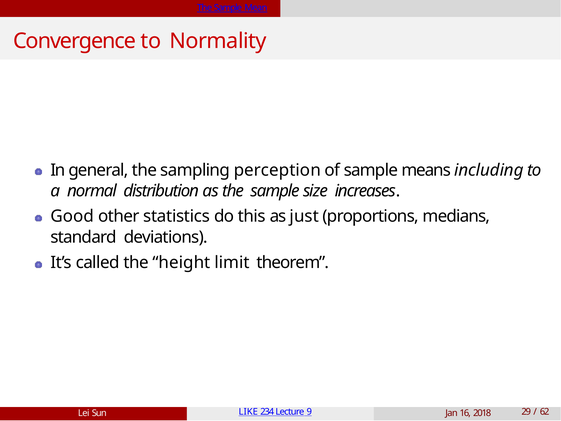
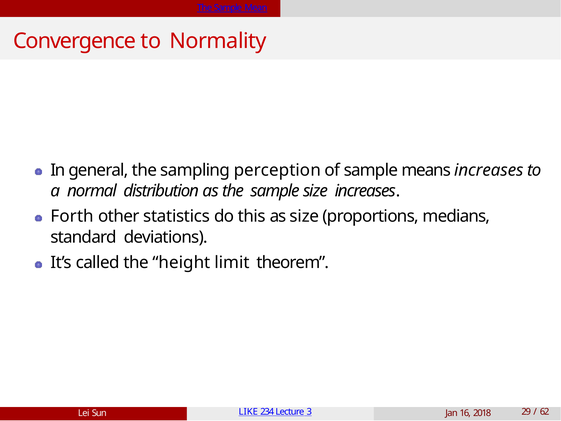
means including: including -> increases
Good: Good -> Forth
as just: just -> size
9: 9 -> 3
